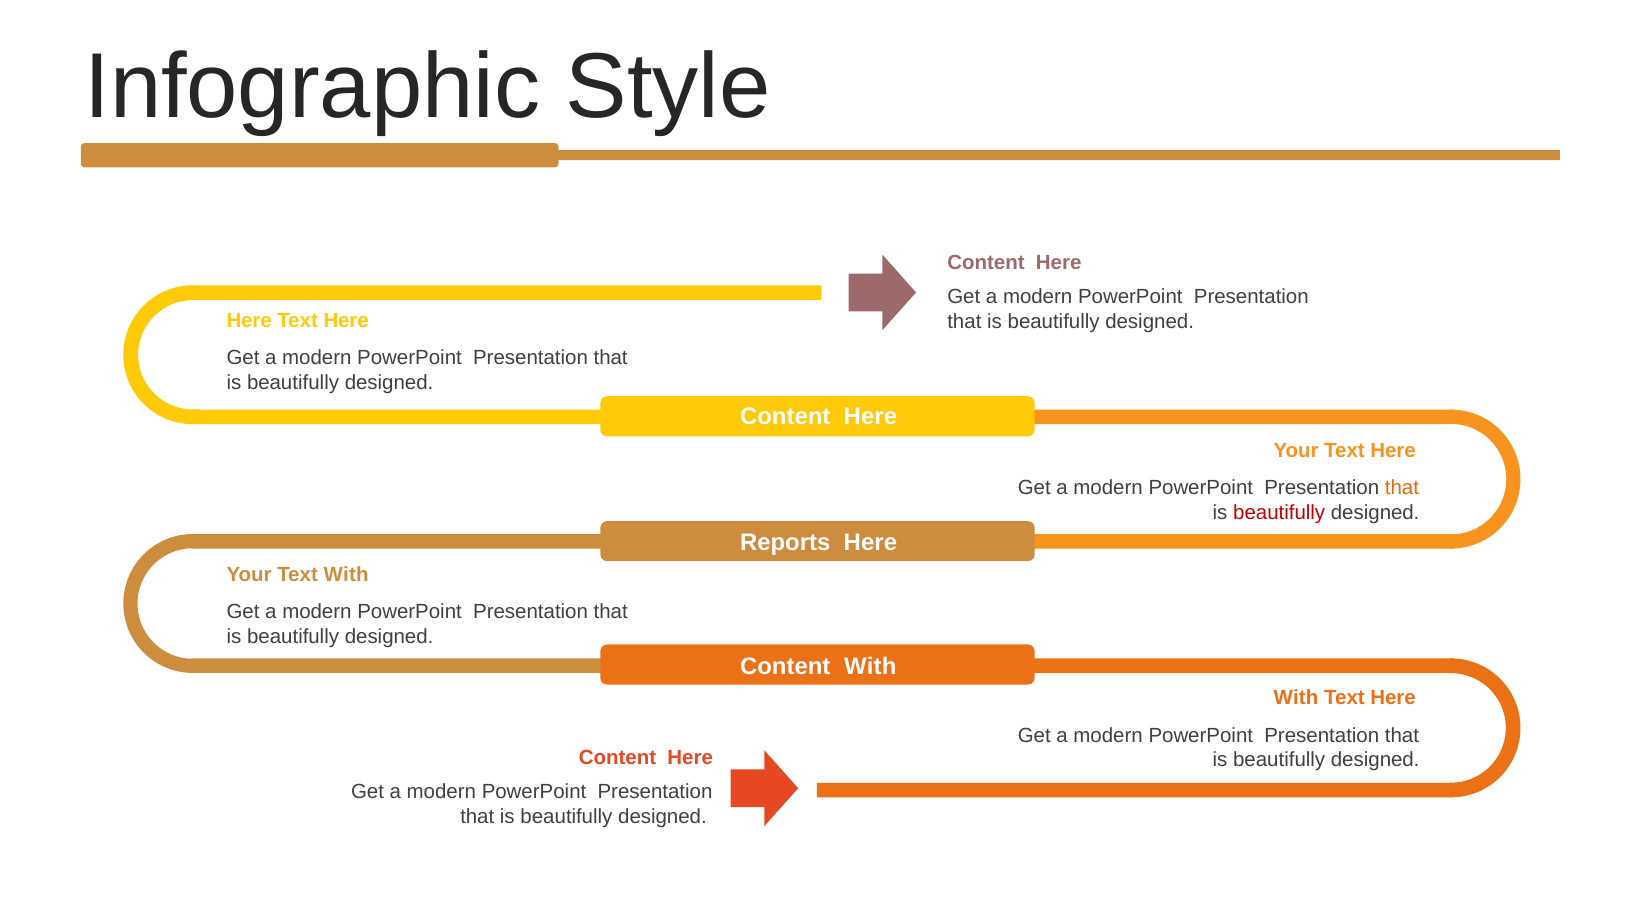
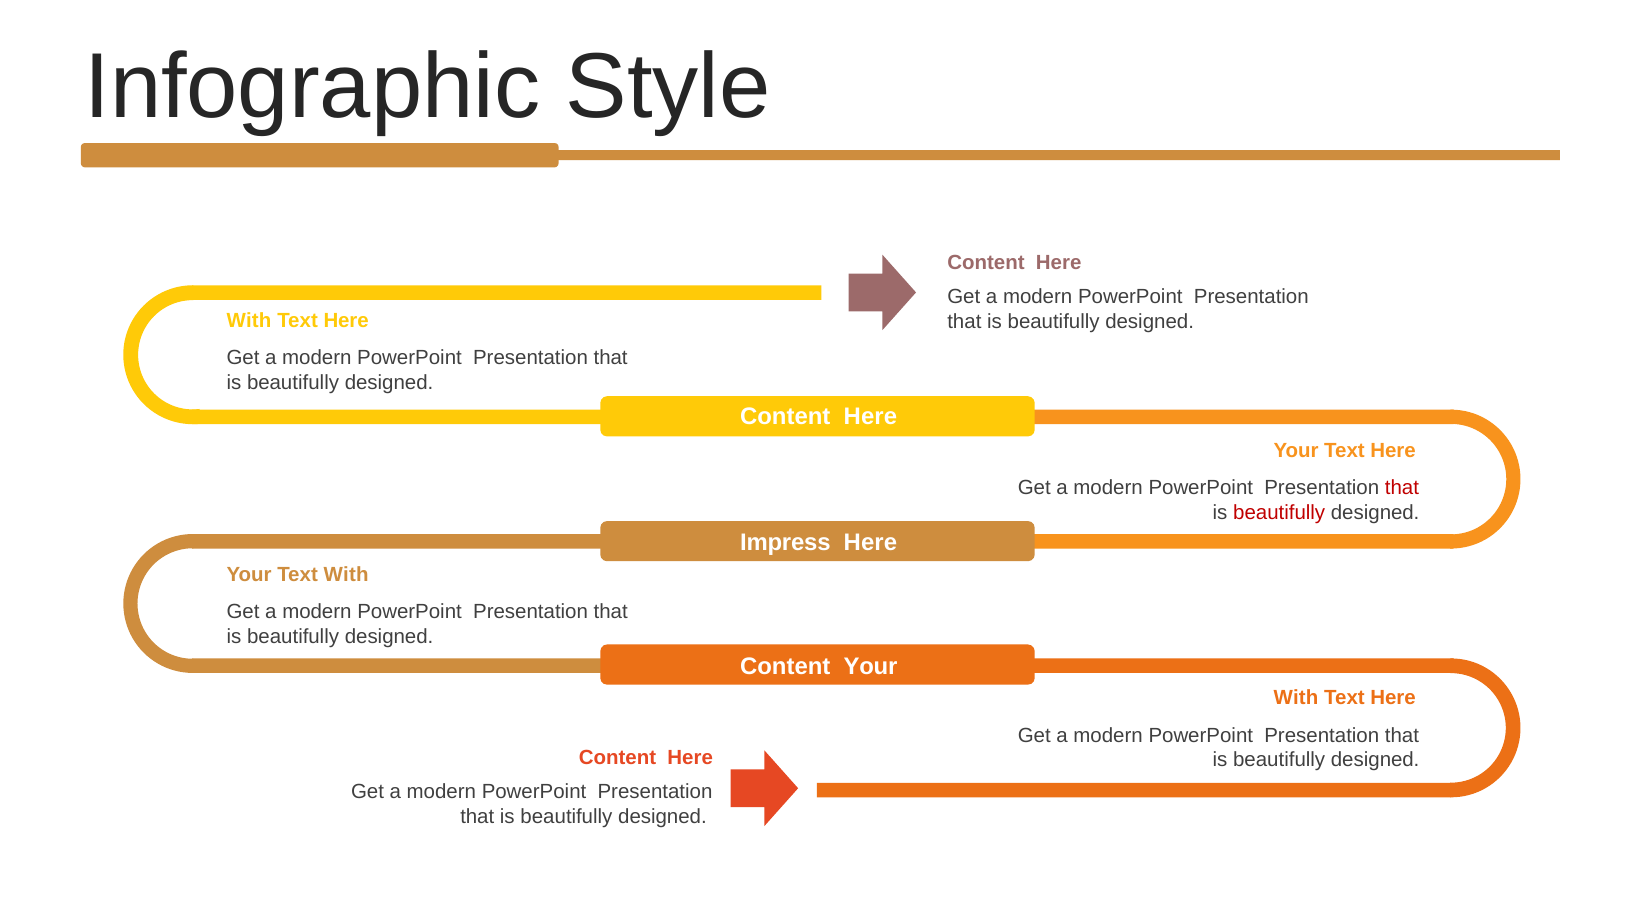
Here at (249, 321): Here -> With
that at (1402, 488) colour: orange -> red
Reports: Reports -> Impress
Content With: With -> Your
